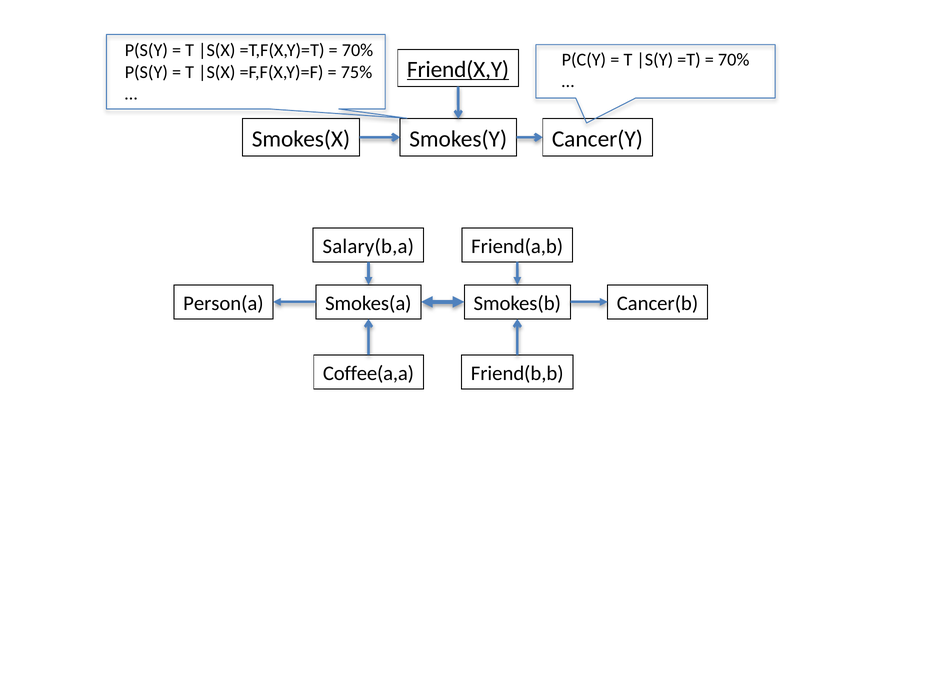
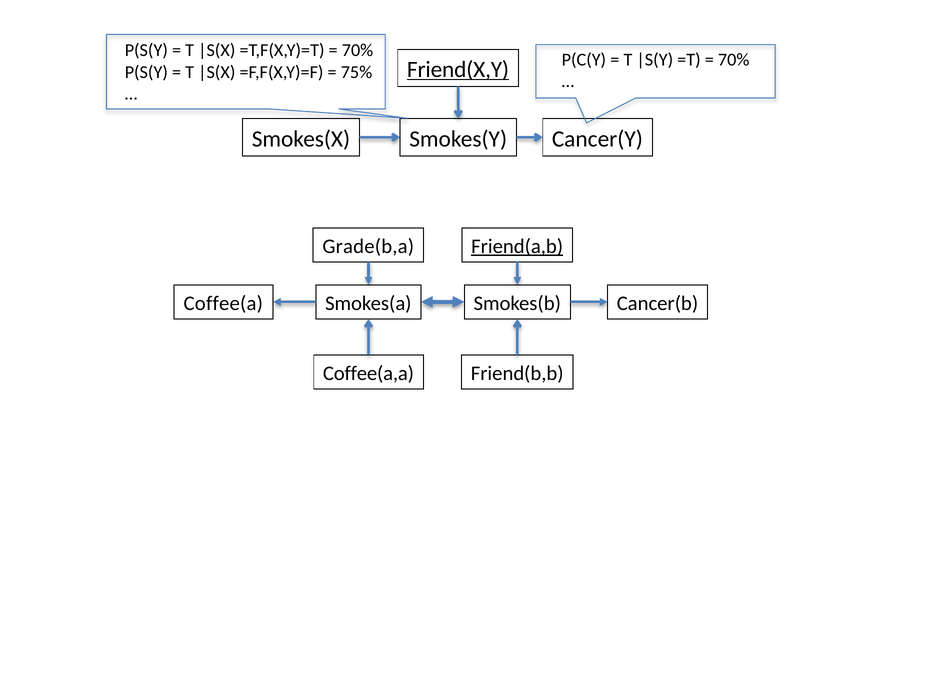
Salary(b,a: Salary(b,a -> Grade(b,a
Friend(a,b underline: none -> present
Person(a: Person(a -> Coffee(a
